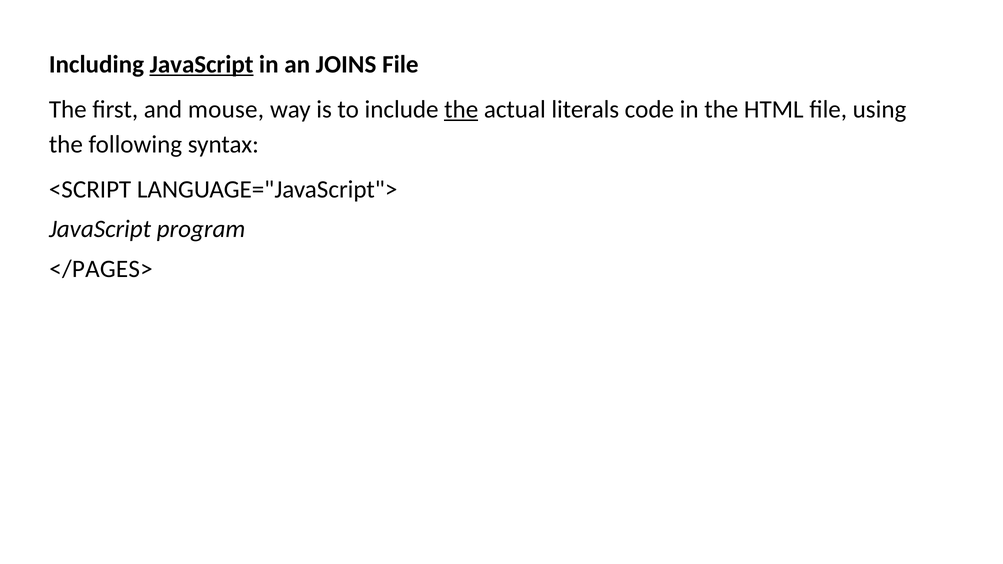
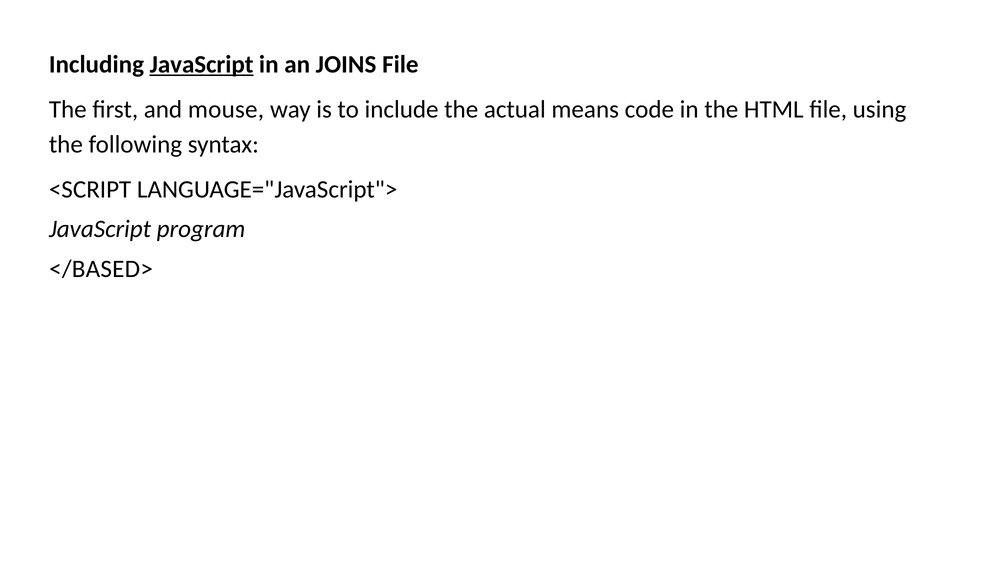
the at (461, 110) underline: present -> none
literals: literals -> means
</PAGES>: </PAGES> -> </BASED>
